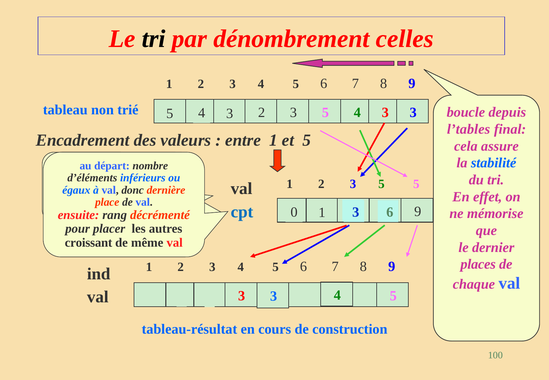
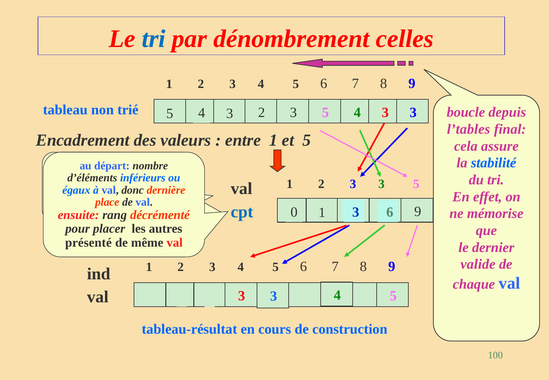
tri at (154, 39) colour: black -> blue
1 2 3 5: 5 -> 3
croissant: croissant -> présenté
places at (478, 264): places -> valide
